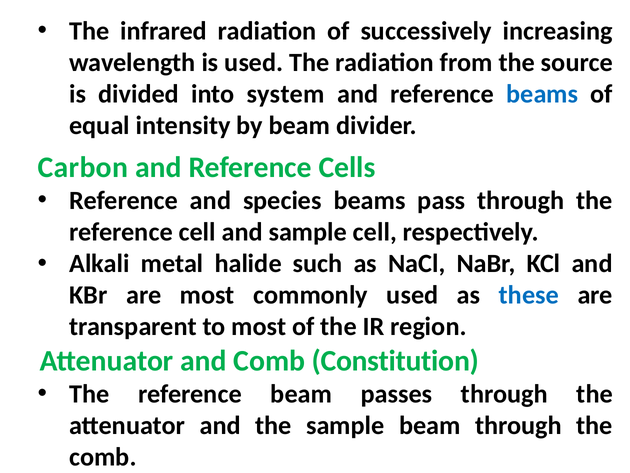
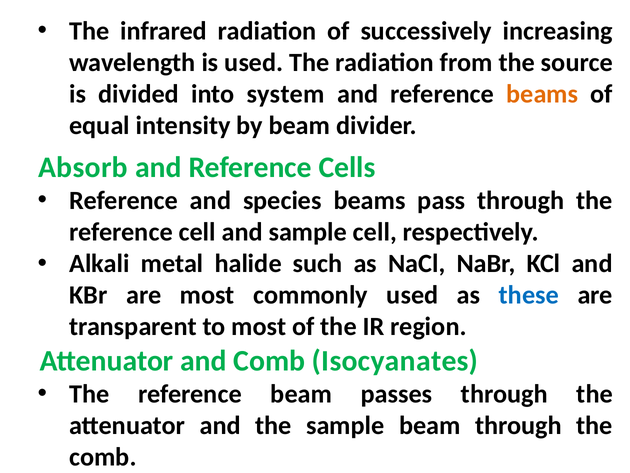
beams at (542, 94) colour: blue -> orange
Carbon: Carbon -> Absorb
Constitution: Constitution -> Isocyanates
